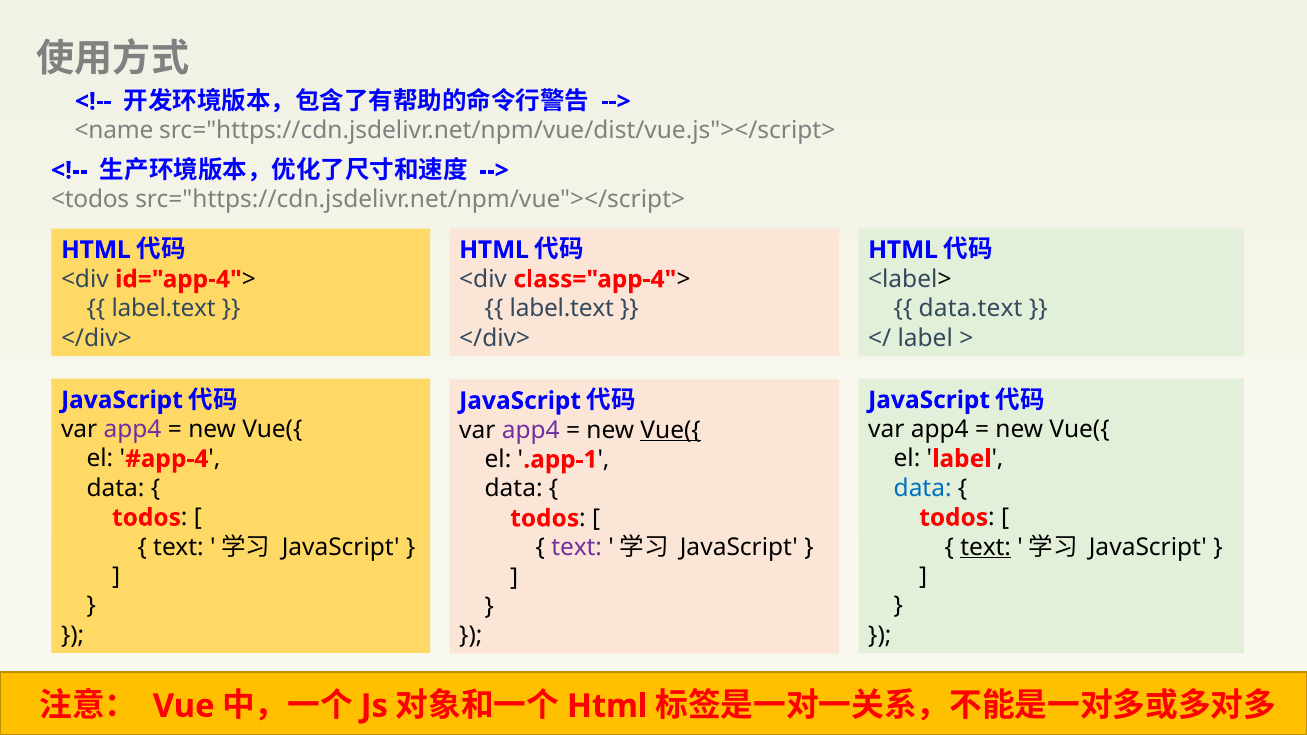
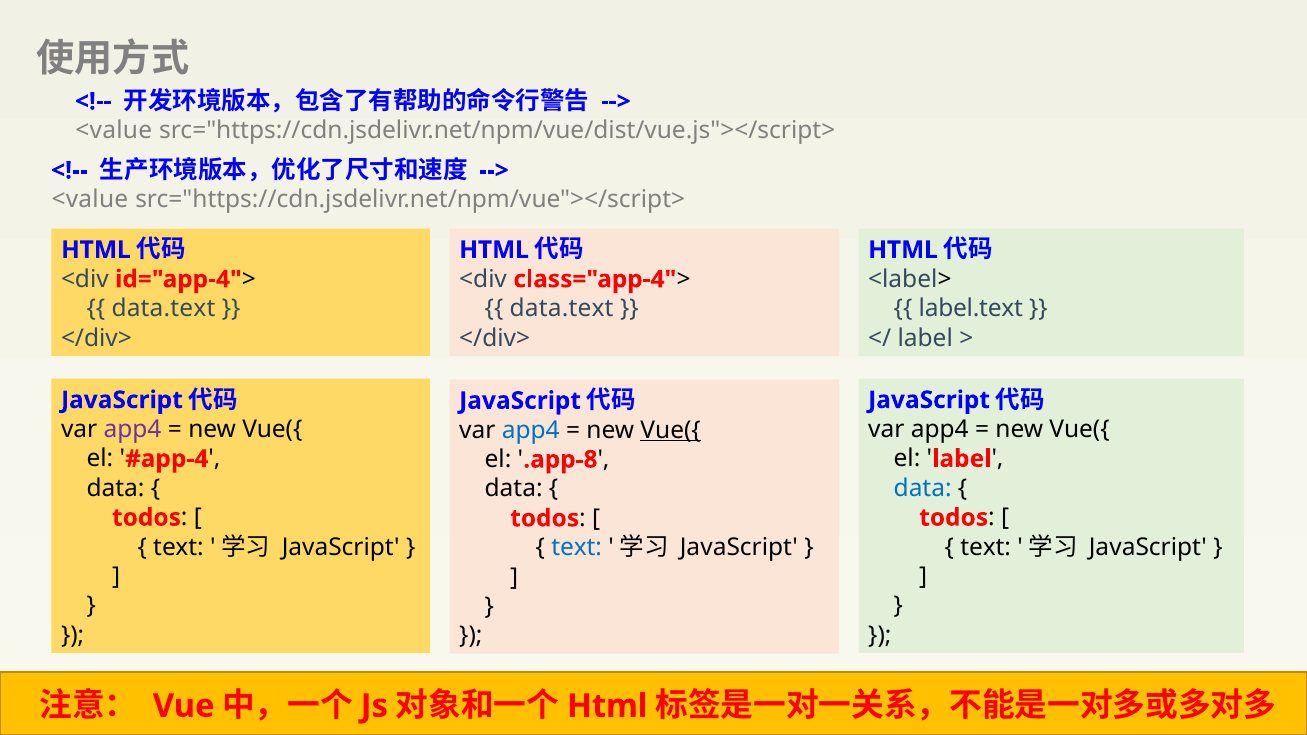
<name at (114, 131): <name -> <value
<todos at (90, 200): <todos -> <value
label.text at (164, 309): label.text -> data.text
label.text at (562, 309): label.text -> data.text
data.text: data.text -> label.text
app4 at (531, 430) colour: purple -> blue
.app-1: .app-1 -> .app-8
text at (986, 547) underline: present -> none
text at (577, 548) colour: purple -> blue
